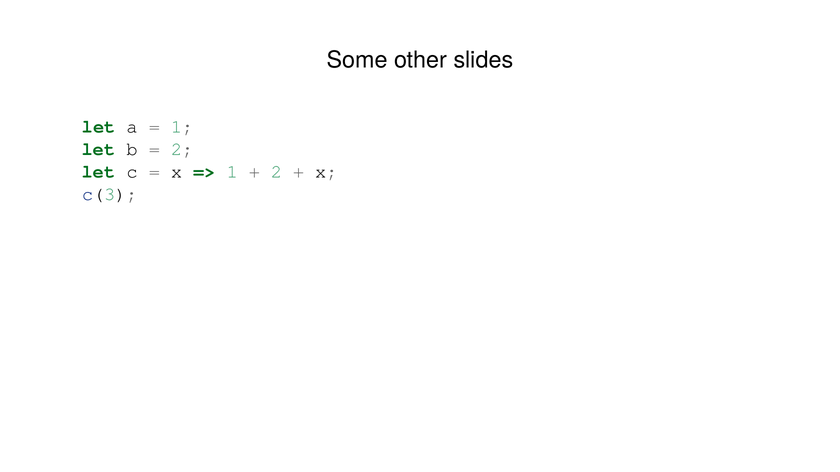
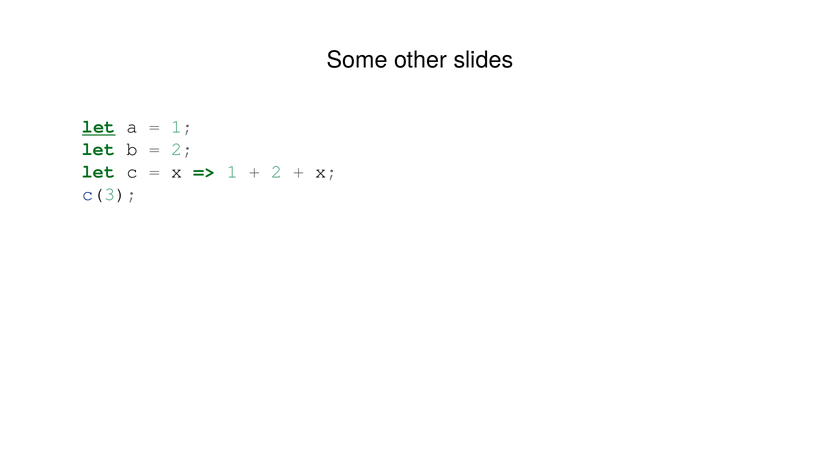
let at (99, 127) underline: none -> present
